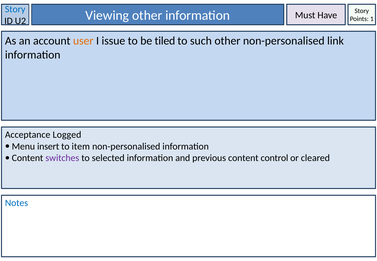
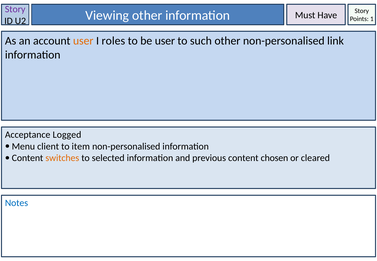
Story at (15, 9) colour: blue -> purple
issue: issue -> roles
be tiled: tiled -> user
insert: insert -> client
switches colour: purple -> orange
control: control -> chosen
